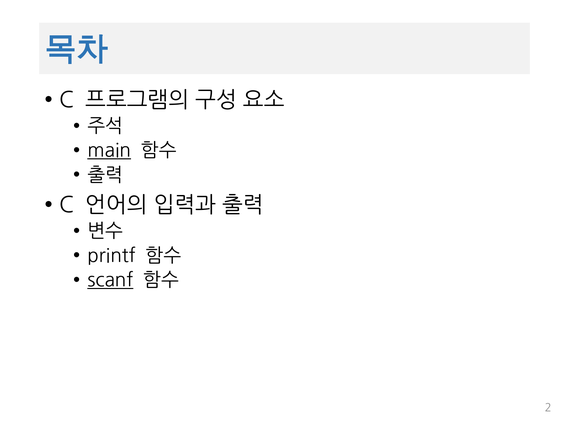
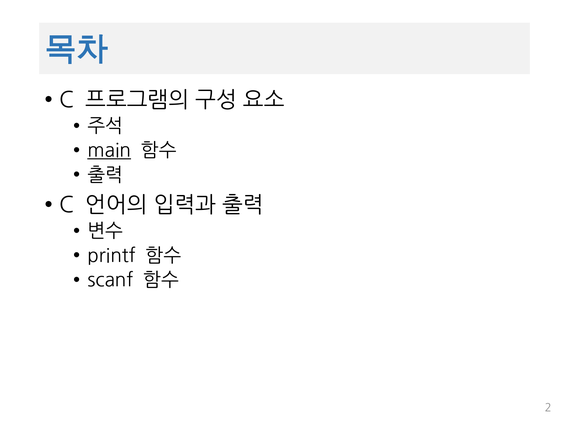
scanf underline: present -> none
